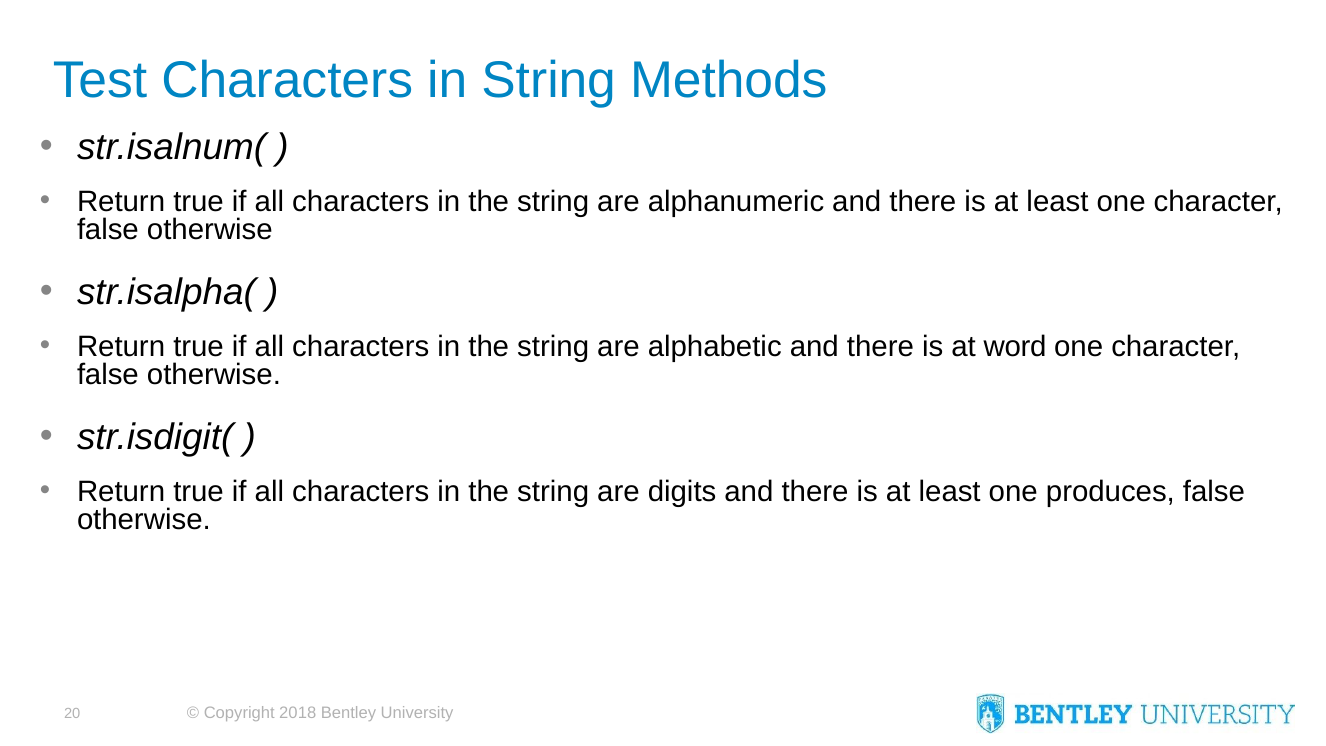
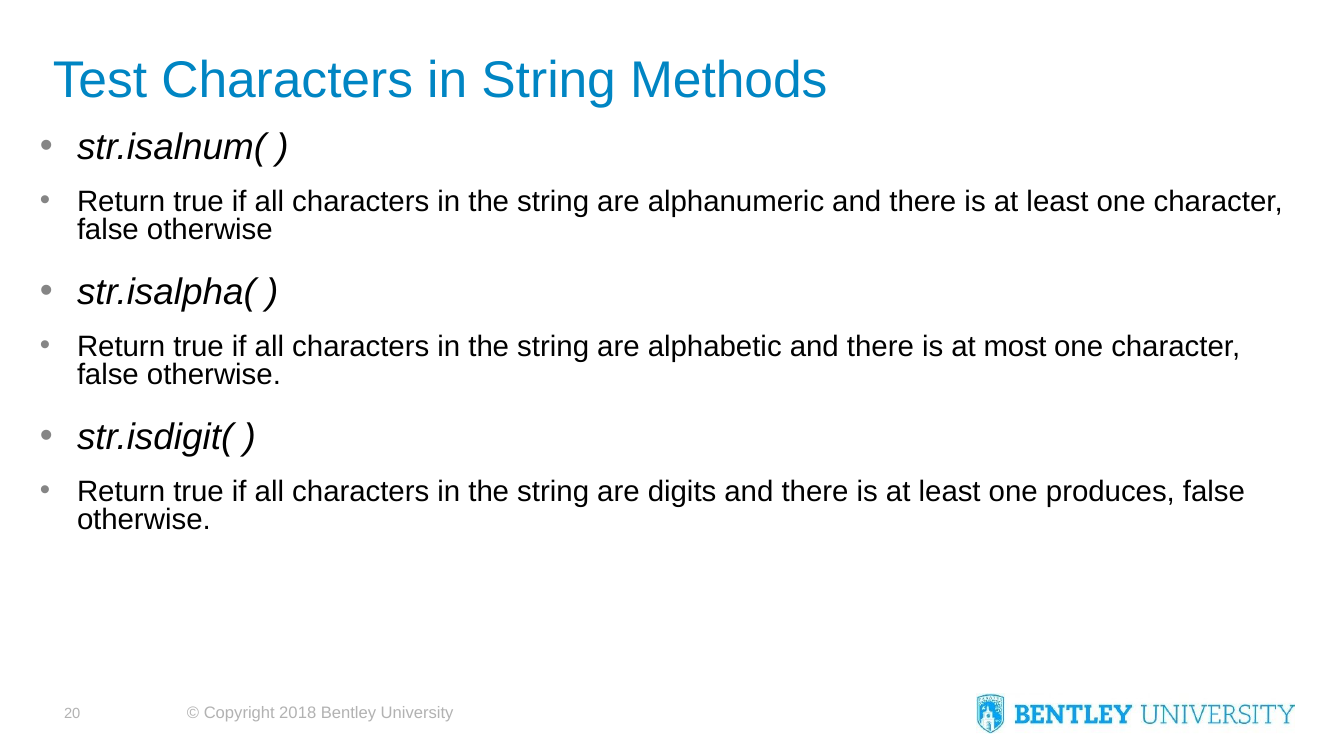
word: word -> most
